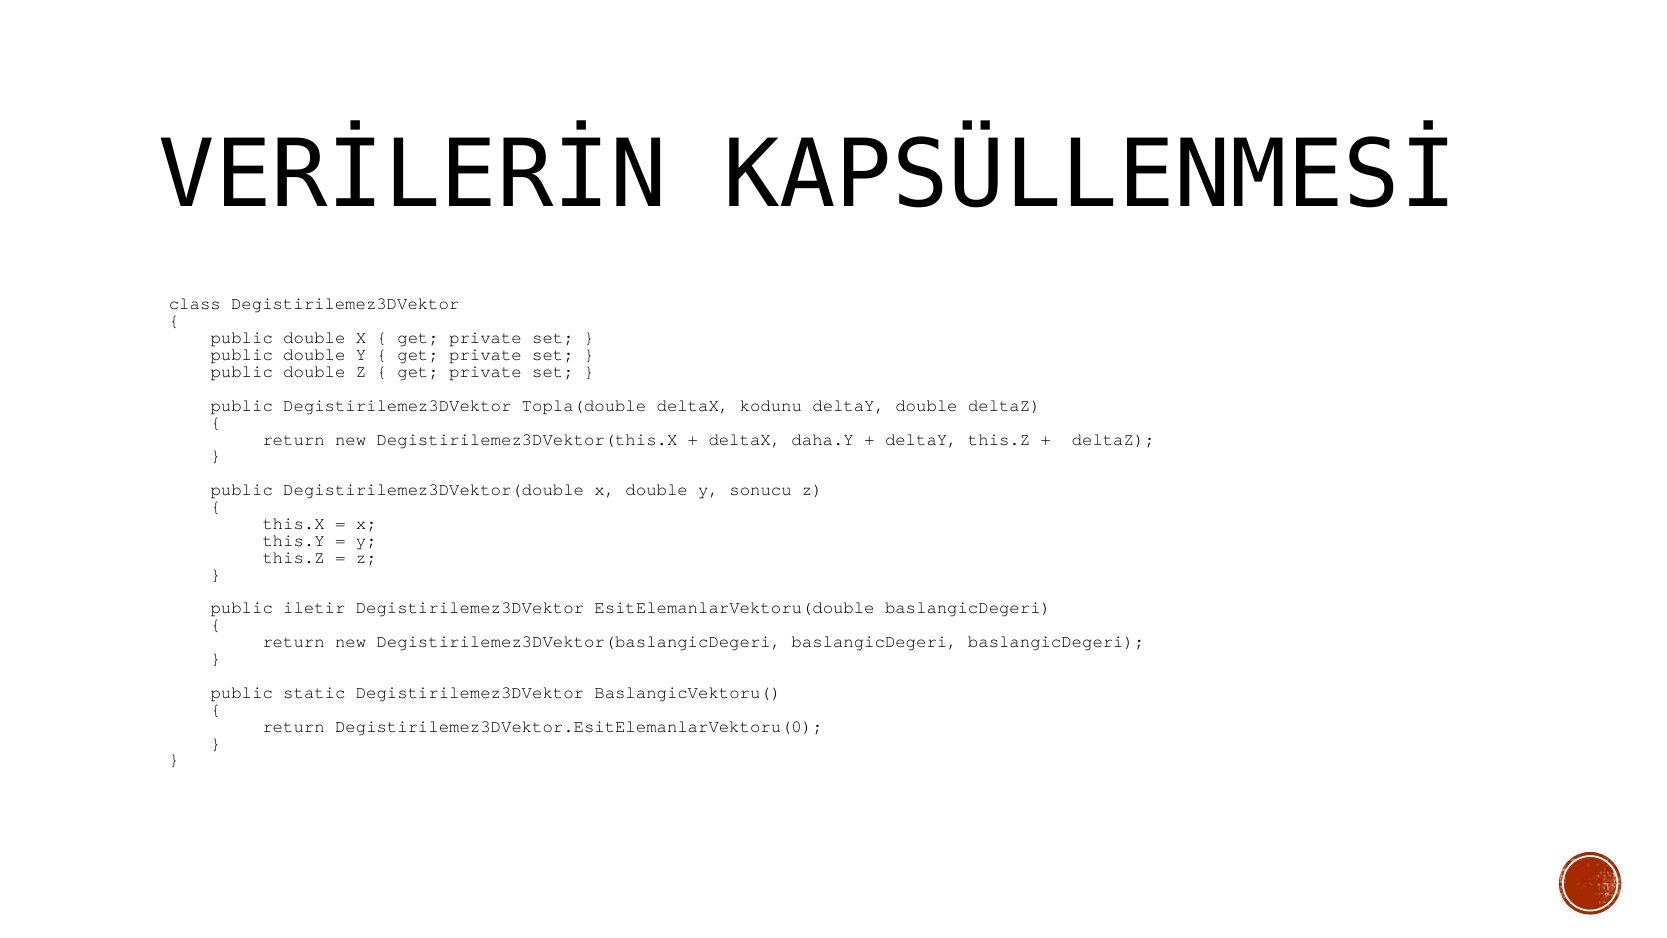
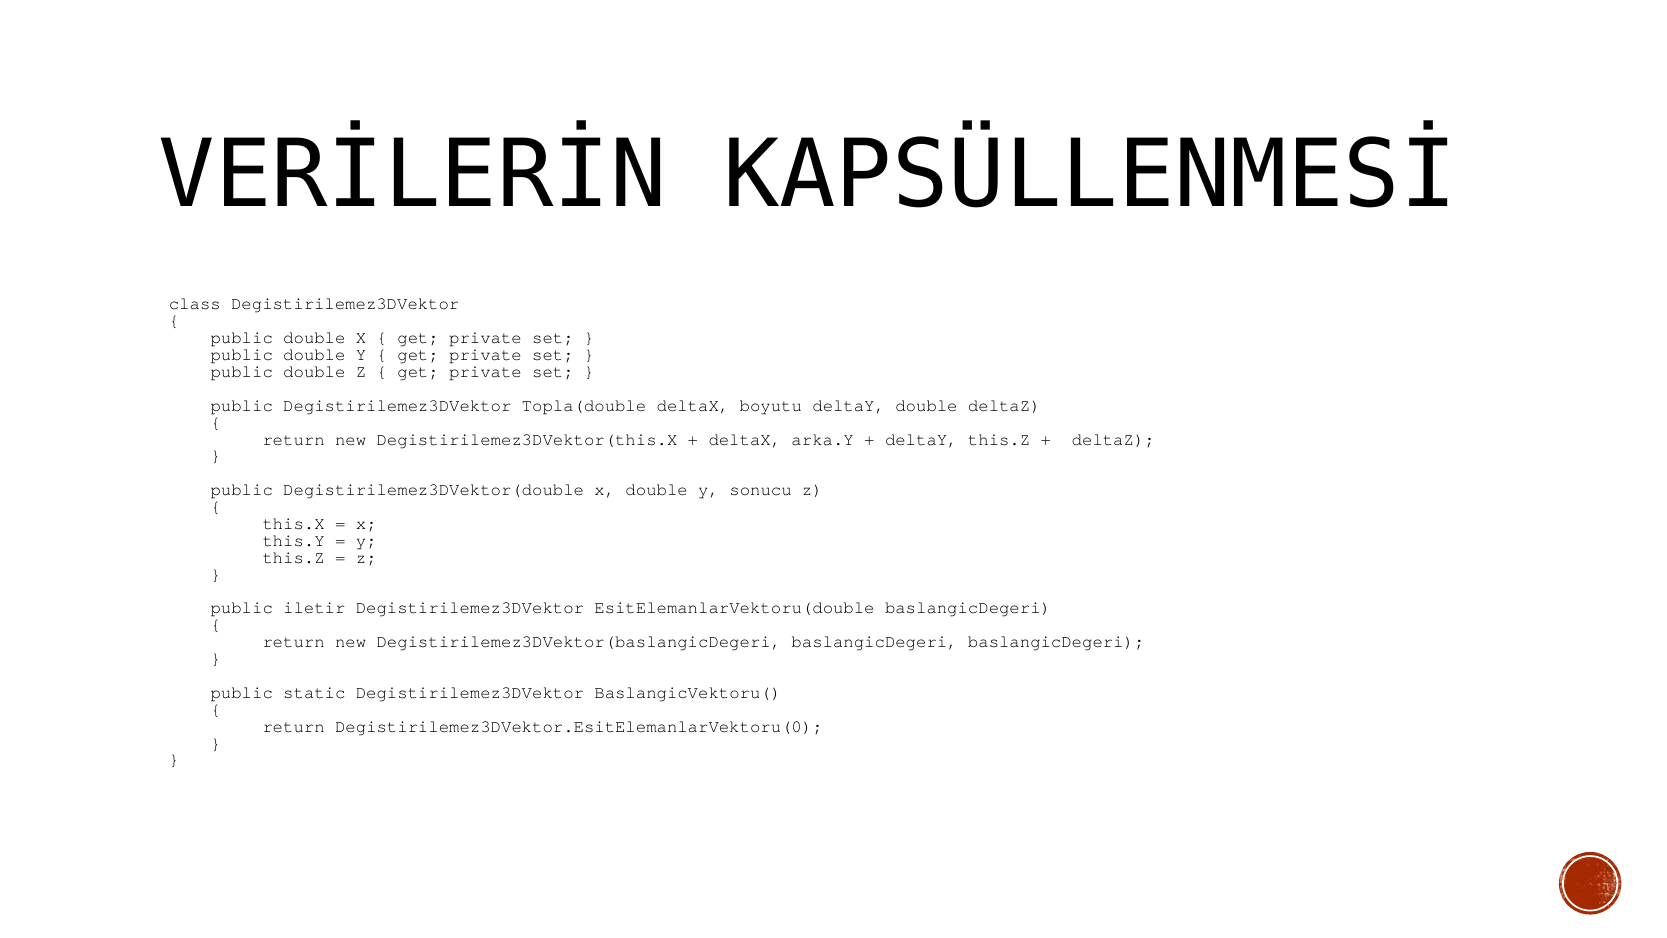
kodunu: kodunu -> boyutu
daha.Y: daha.Y -> arka.Y
